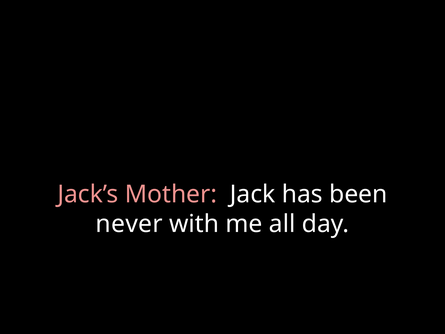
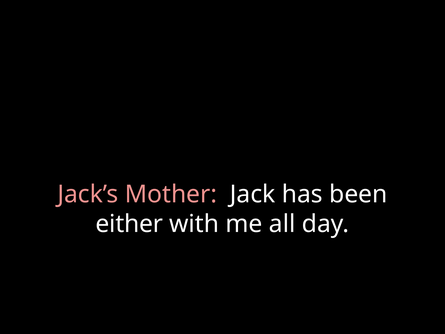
never: never -> either
